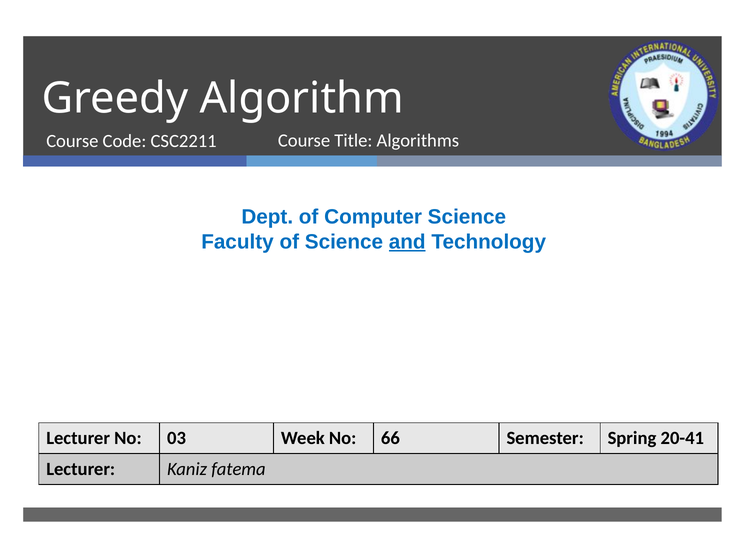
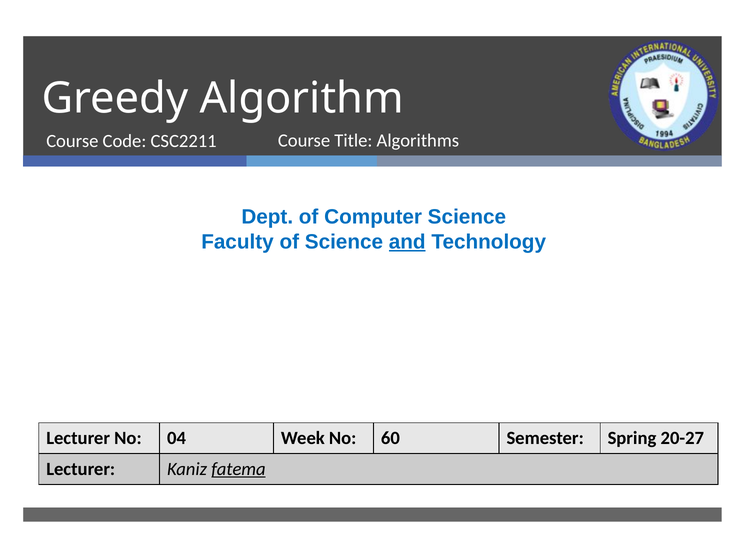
03: 03 -> 04
66: 66 -> 60
20-41: 20-41 -> 20-27
fatema underline: none -> present
